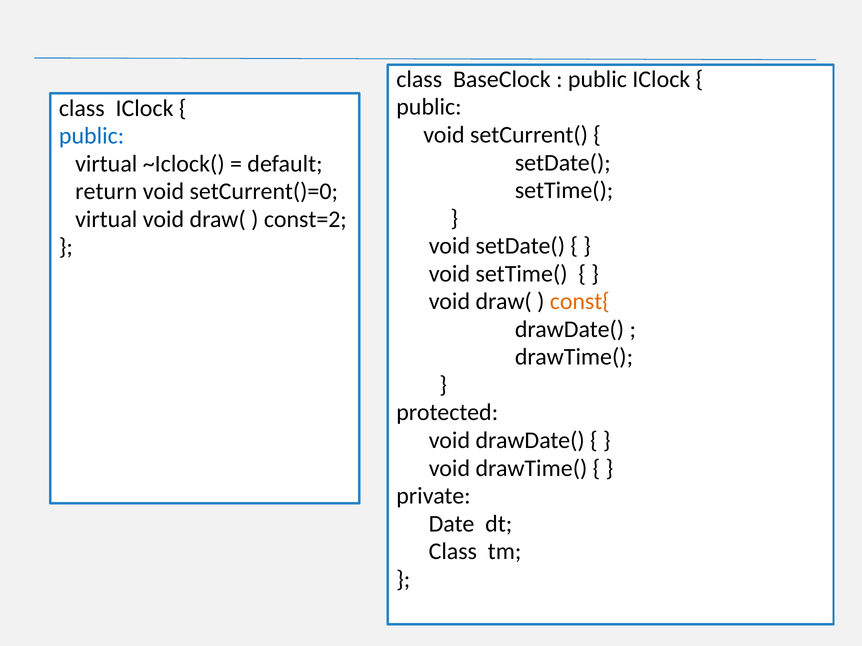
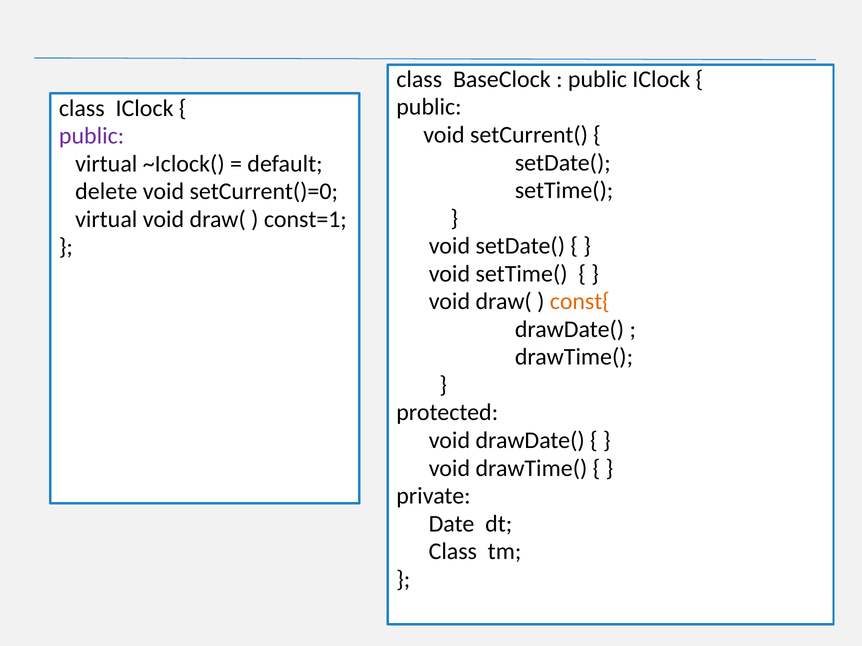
public at (92, 136) colour: blue -> purple
return: return -> delete
const=2: const=2 -> const=1
